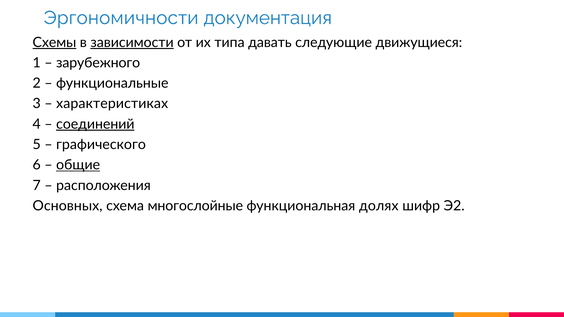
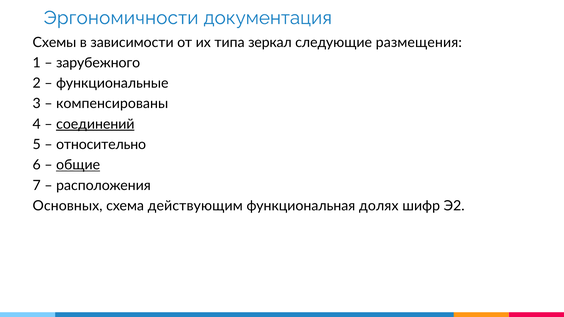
Схемы underline: present -> none
зависимости underline: present -> none
давать: давать -> зеркал
движущиеся: движущиеся -> размещения
характеристиках: характеристиках -> компенсированы
графического: графического -> относительно
многослойные: многослойные -> действующим
